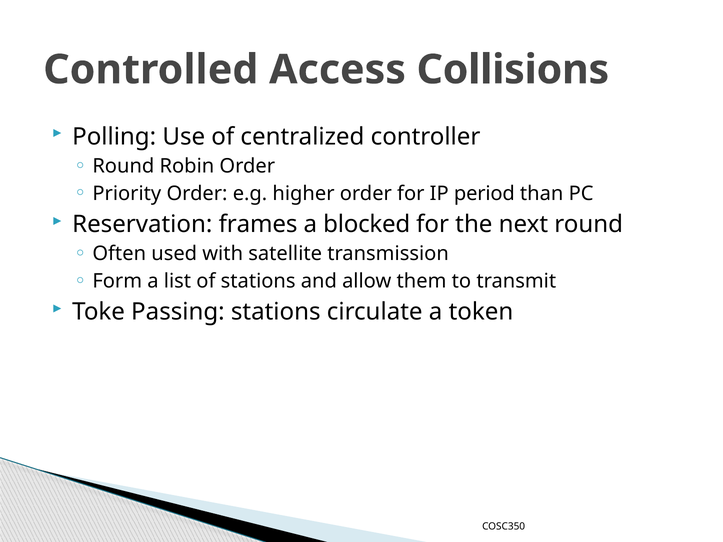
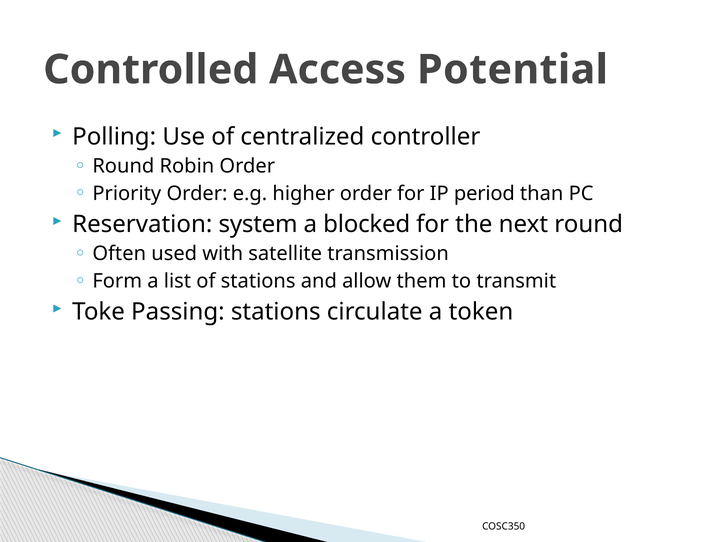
Collisions: Collisions -> Potential
frames: frames -> system
